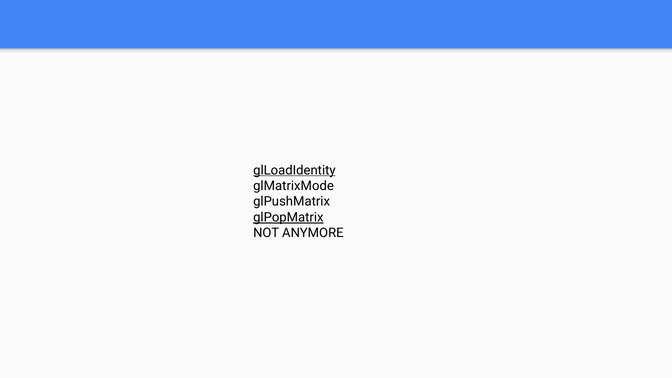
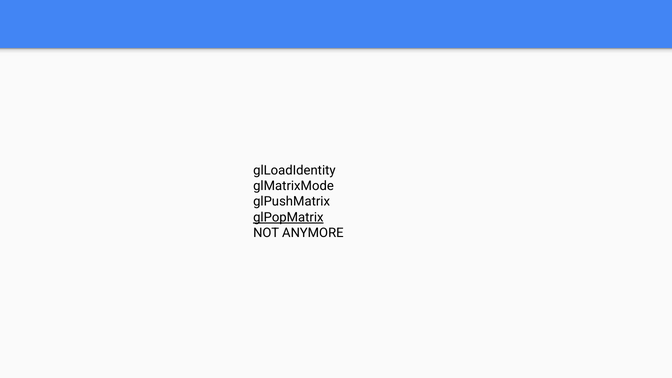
glLoadIdentity underline: present -> none
